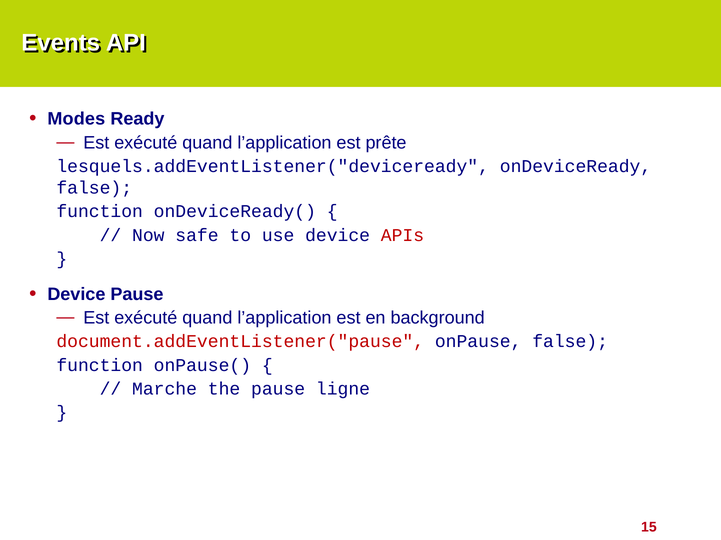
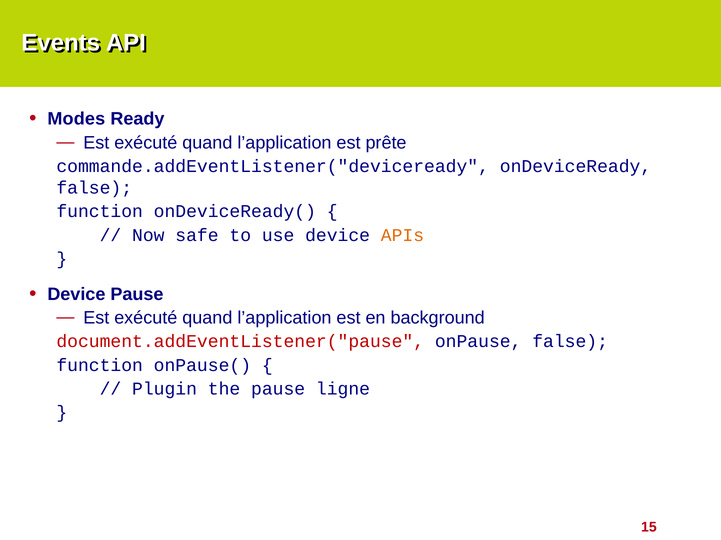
lesquels.addEventListener("deviceready: lesquels.addEventListener("deviceready -> commande.addEventListener("deviceready
APIs colour: red -> orange
Marche: Marche -> Plugin
